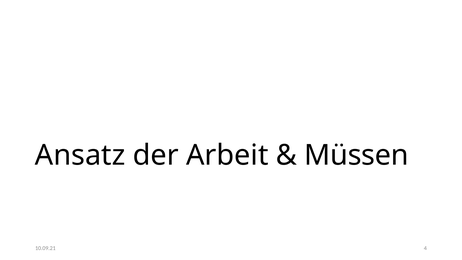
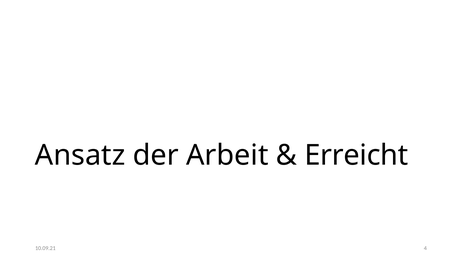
Müssen: Müssen -> Erreicht
